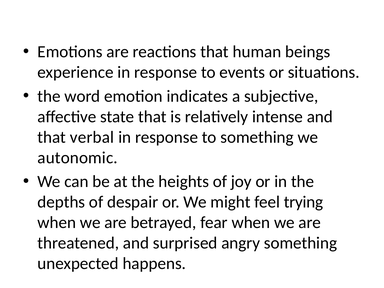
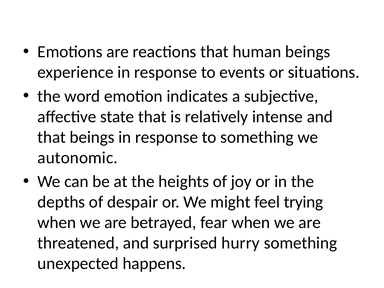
that verbal: verbal -> beings
angry: angry -> hurry
